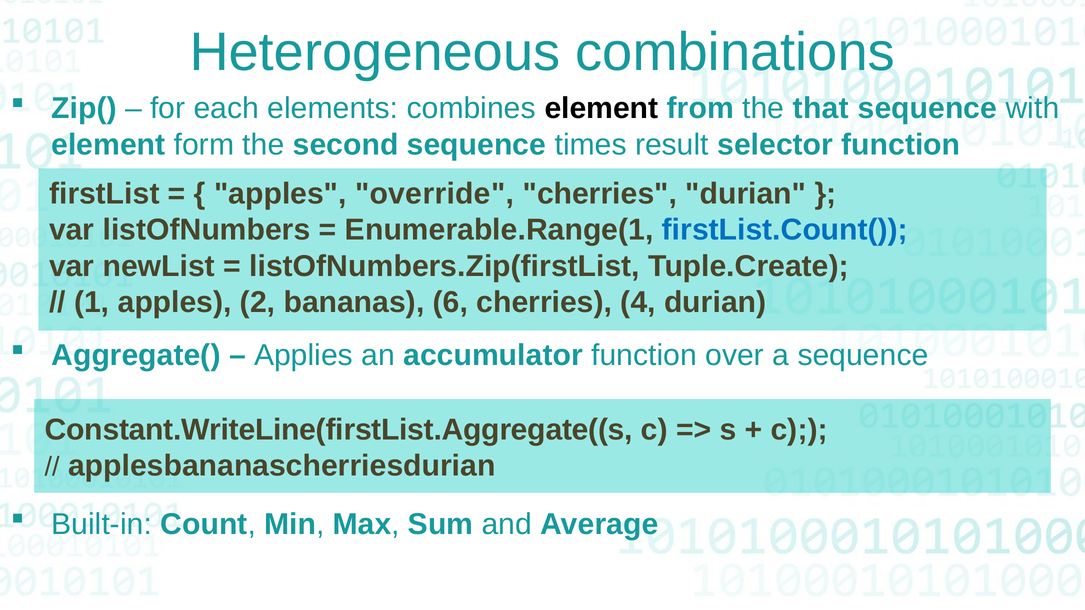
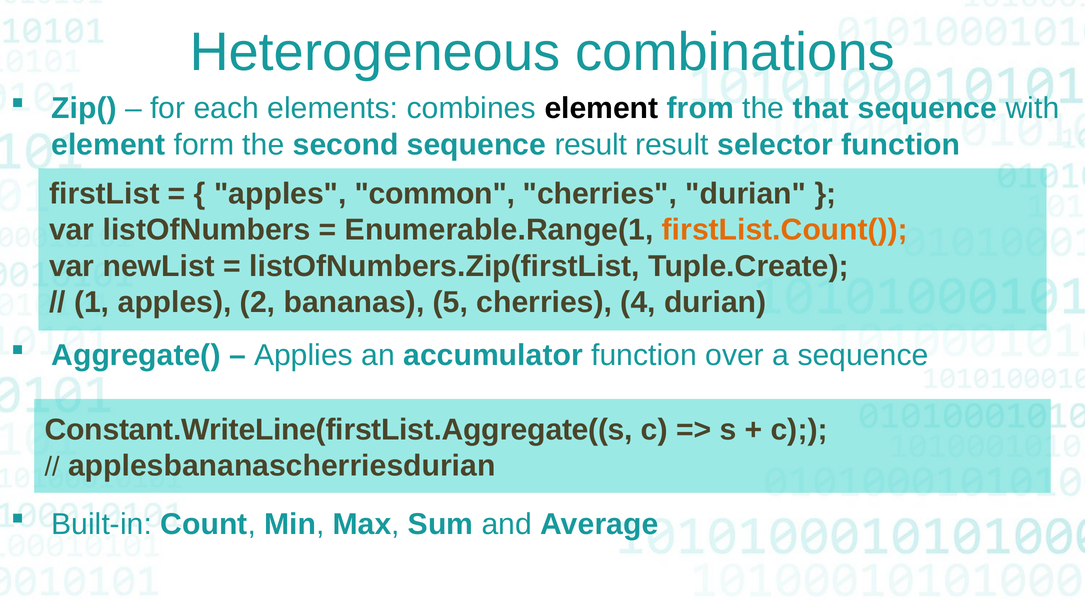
sequence times: times -> result
override: override -> common
firstList.Count( colour: blue -> orange
6: 6 -> 5
